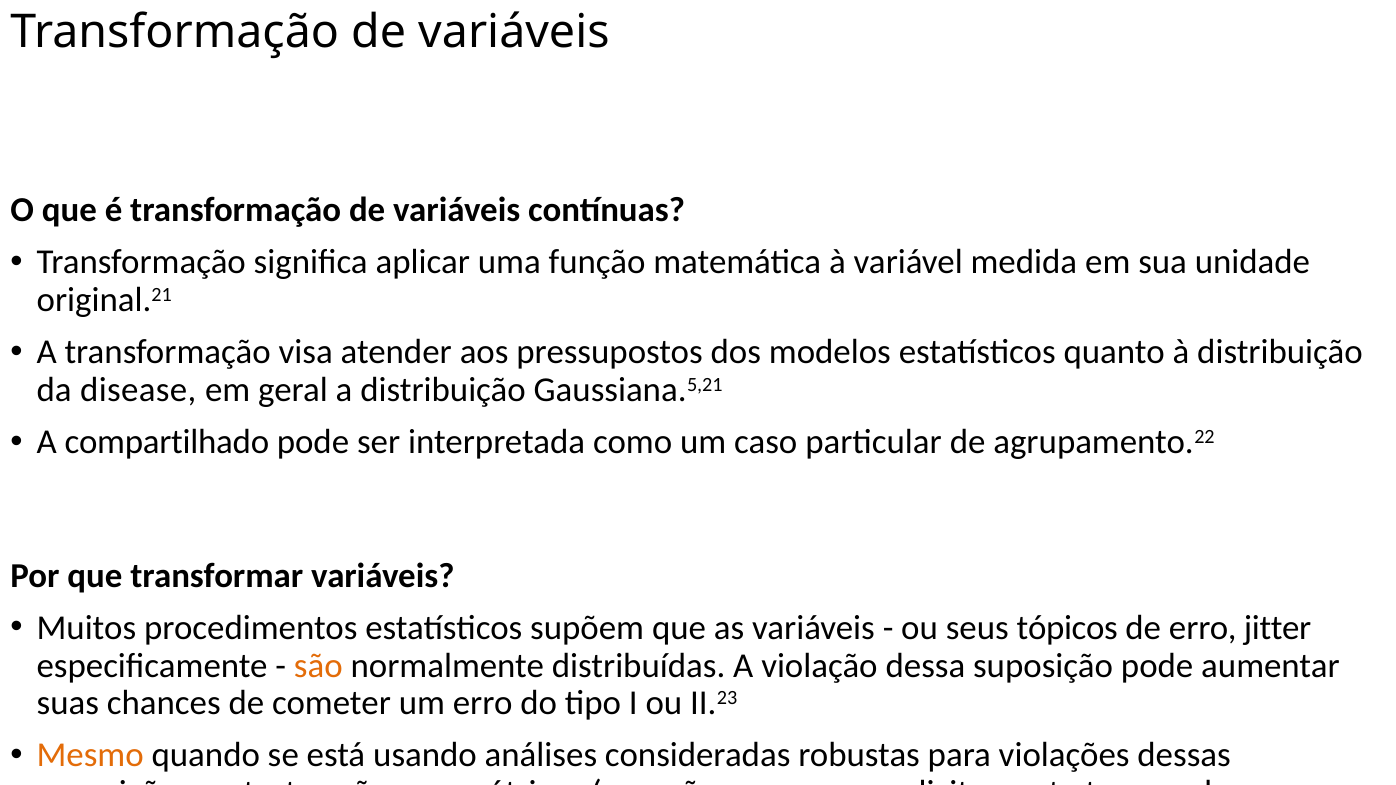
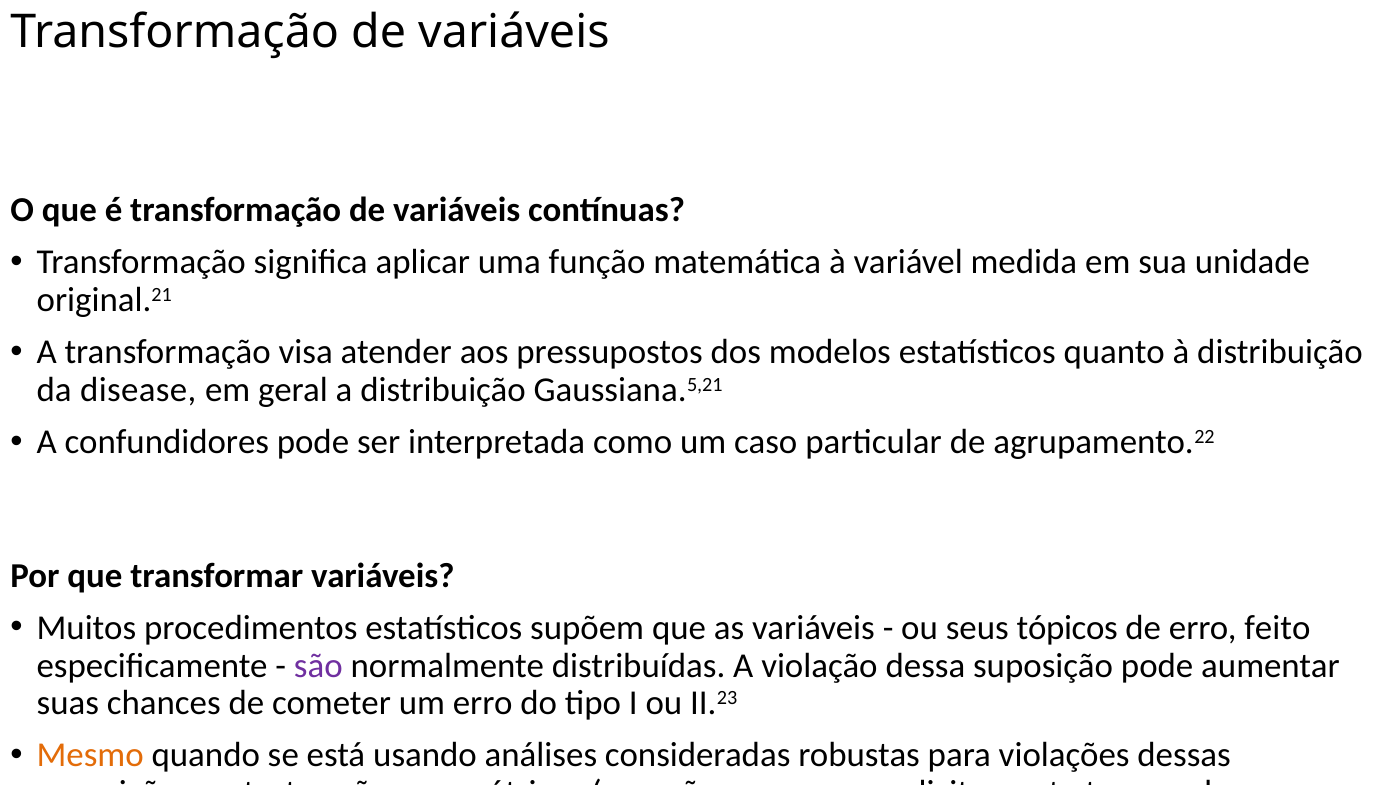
compartilhado: compartilhado -> confundidores
jitter: jitter -> feito
são colour: orange -> purple
